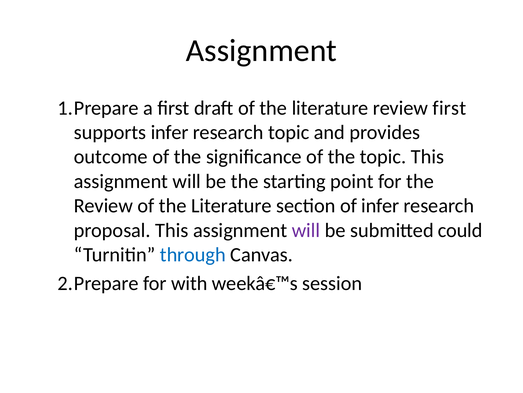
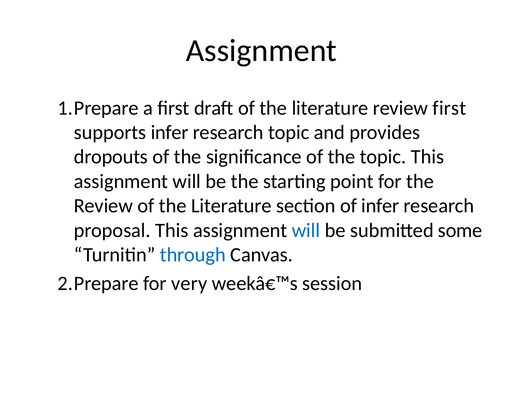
outcome: outcome -> dropouts
will at (306, 230) colour: purple -> blue
could: could -> some
with: with -> very
